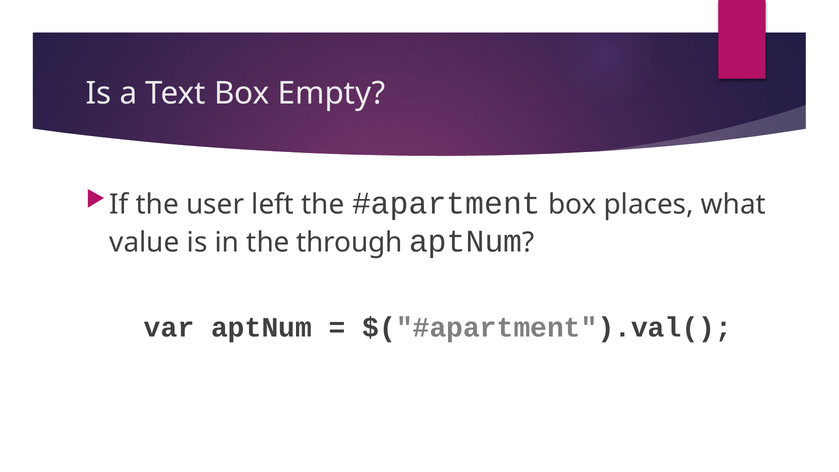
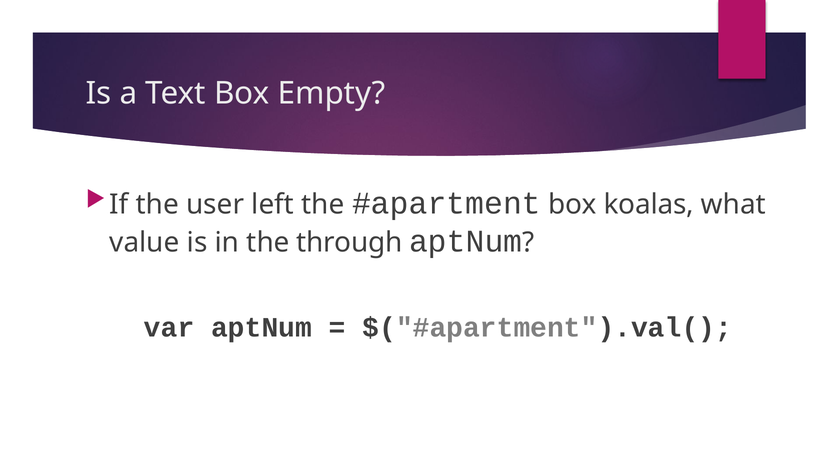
places: places -> koalas
